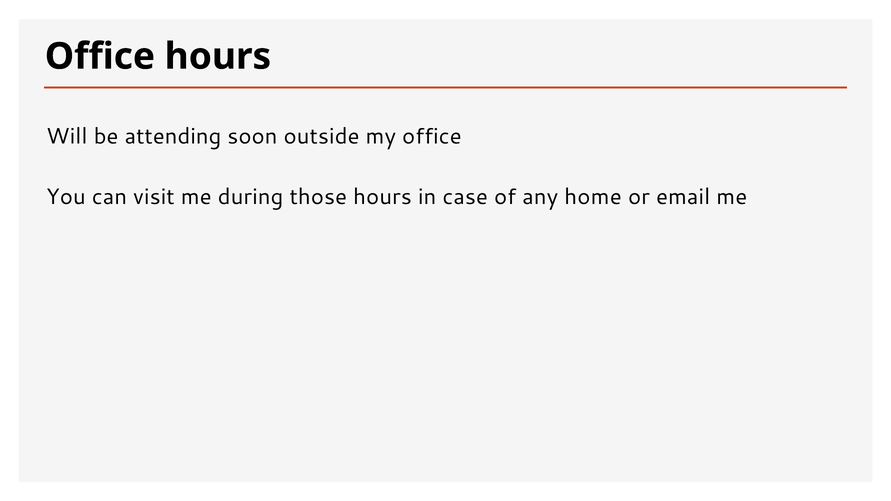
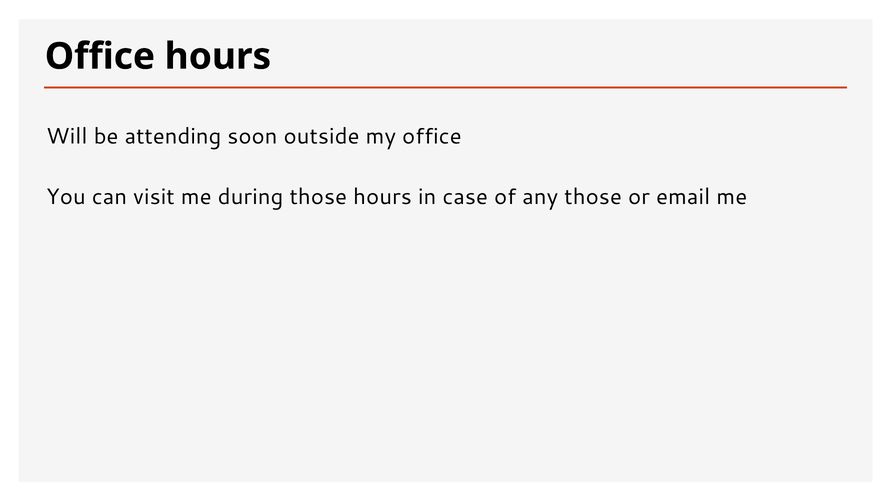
any home: home -> those
